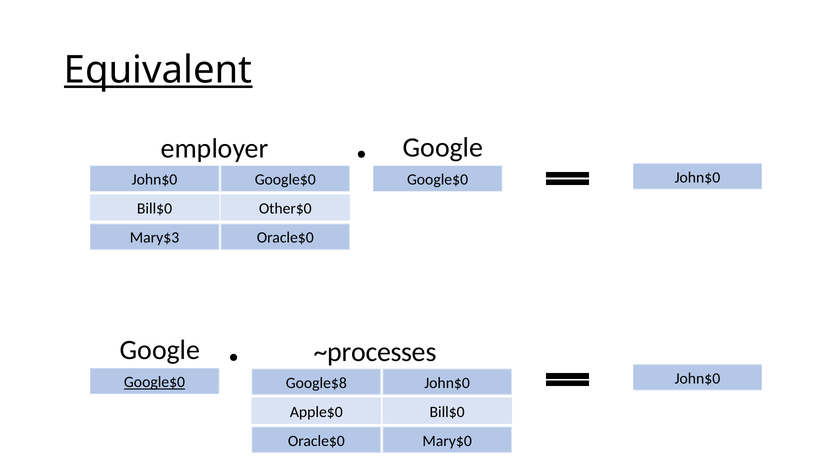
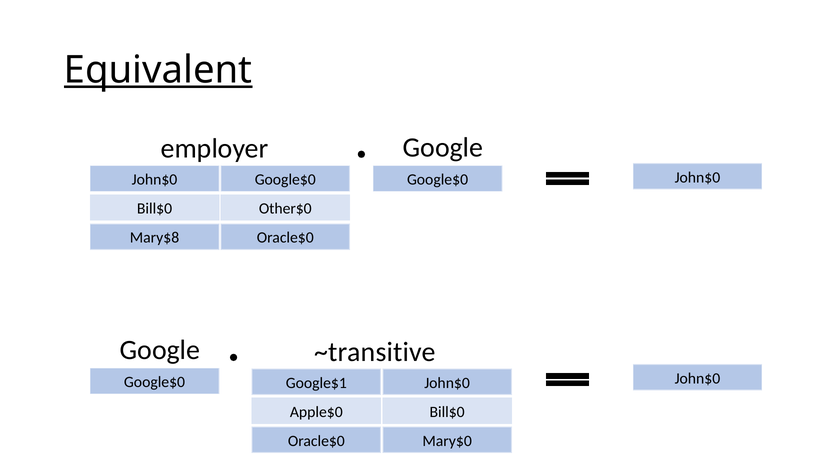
Mary$3: Mary$3 -> Mary$8
~processes: ~processes -> ~transitive
Google$0 at (155, 382) underline: present -> none
Google$8: Google$8 -> Google$1
